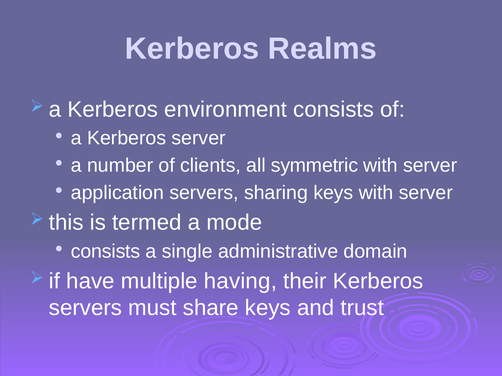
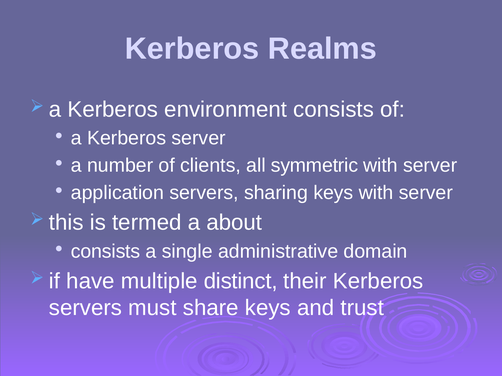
mode: mode -> about
having: having -> distinct
